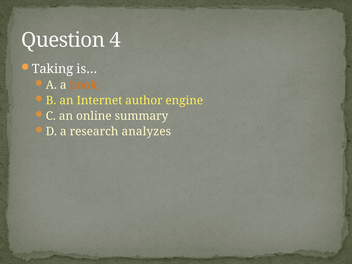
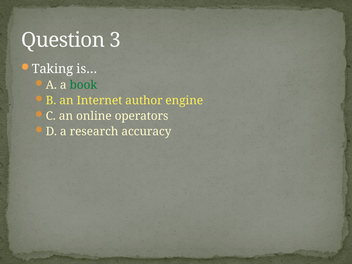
4: 4 -> 3
book colour: orange -> green
summary: summary -> operators
analyzes: analyzes -> accuracy
